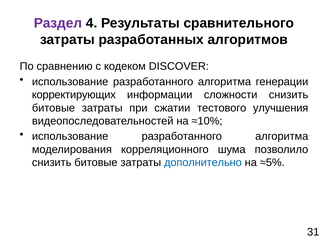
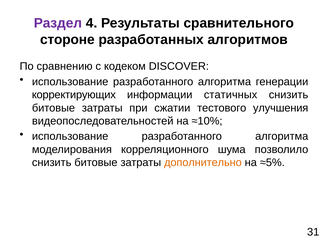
затраты at (67, 40): затраты -> стороне
сложности: сложности -> статичных
дополнительно colour: blue -> orange
